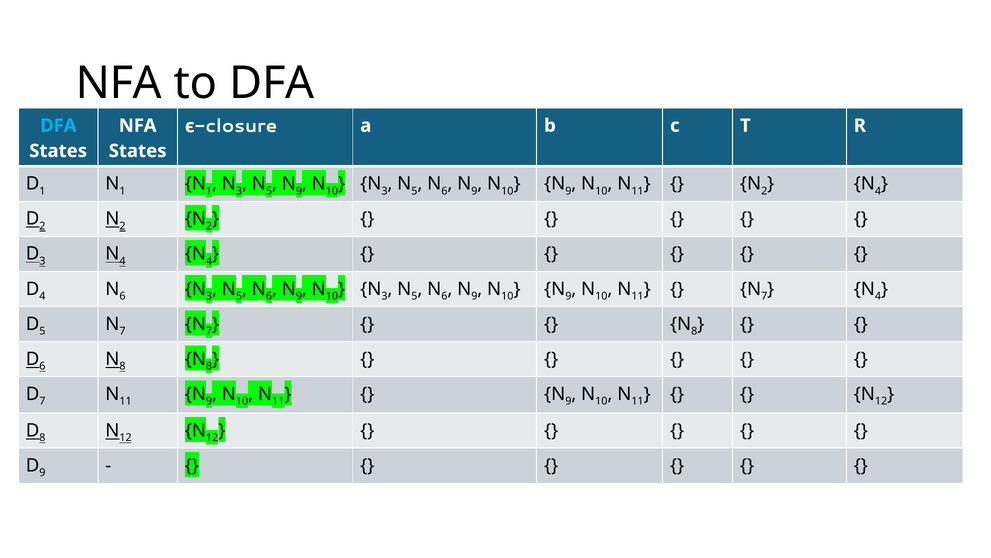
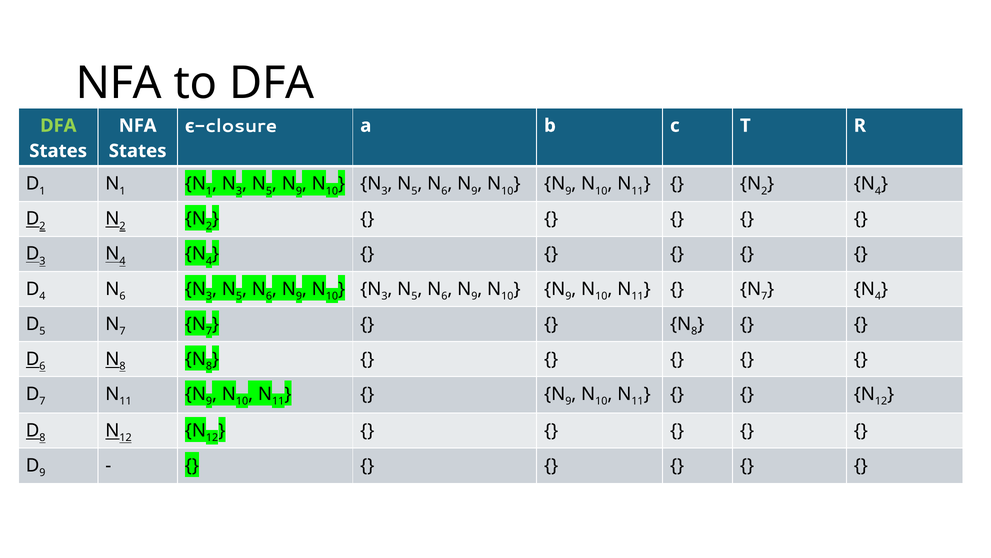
DFA at (58, 126) colour: light blue -> light green
